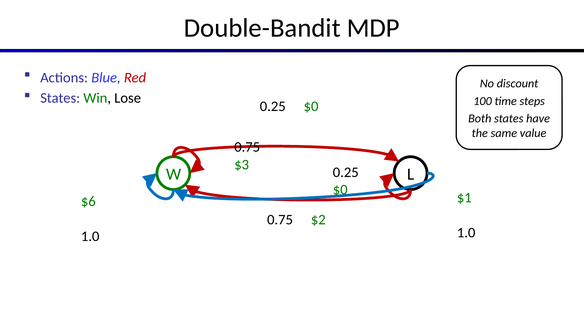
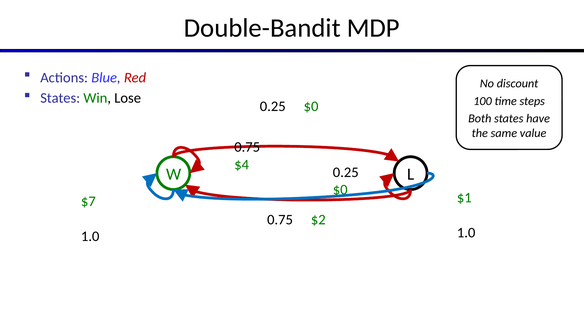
$3: $3 -> $4
$6: $6 -> $7
